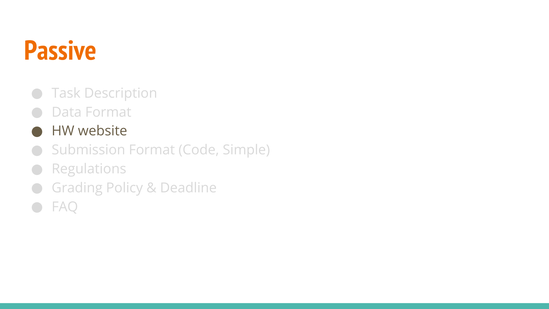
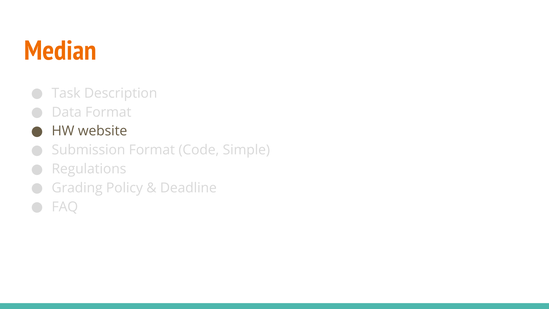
Passive: Passive -> Median
